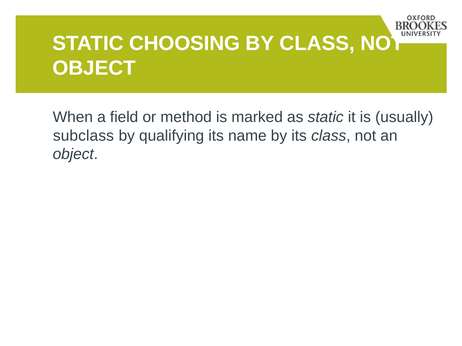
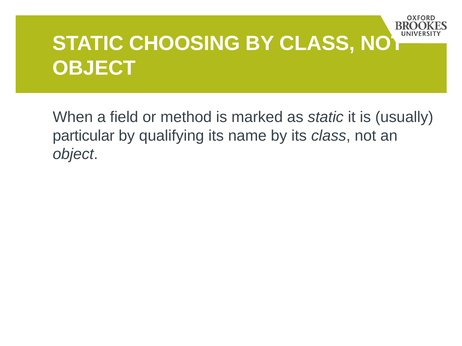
subclass: subclass -> particular
